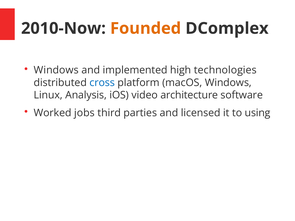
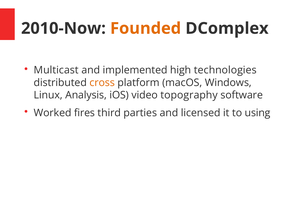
Windows at (56, 70): Windows -> Multicast
cross colour: blue -> orange
architecture: architecture -> topography
jobs: jobs -> fires
